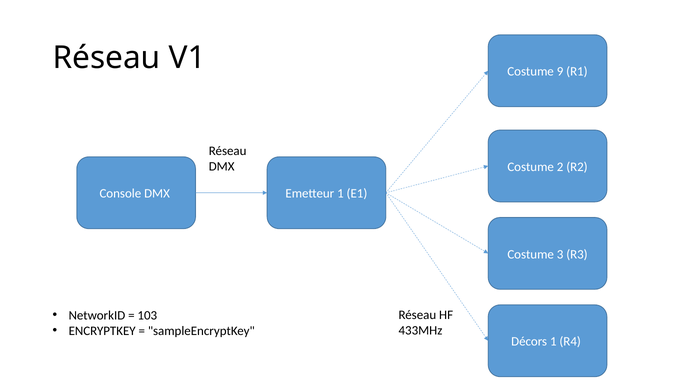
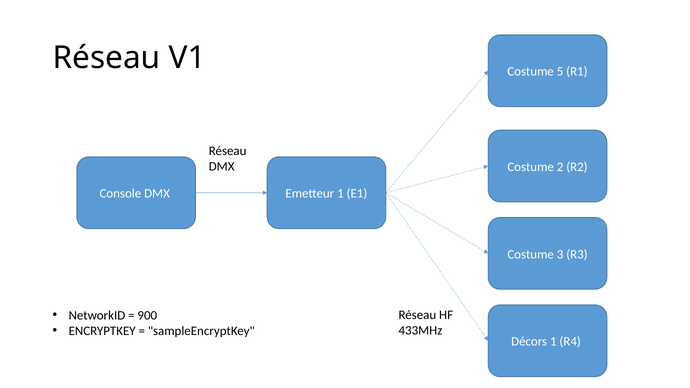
9: 9 -> 5
103: 103 -> 900
